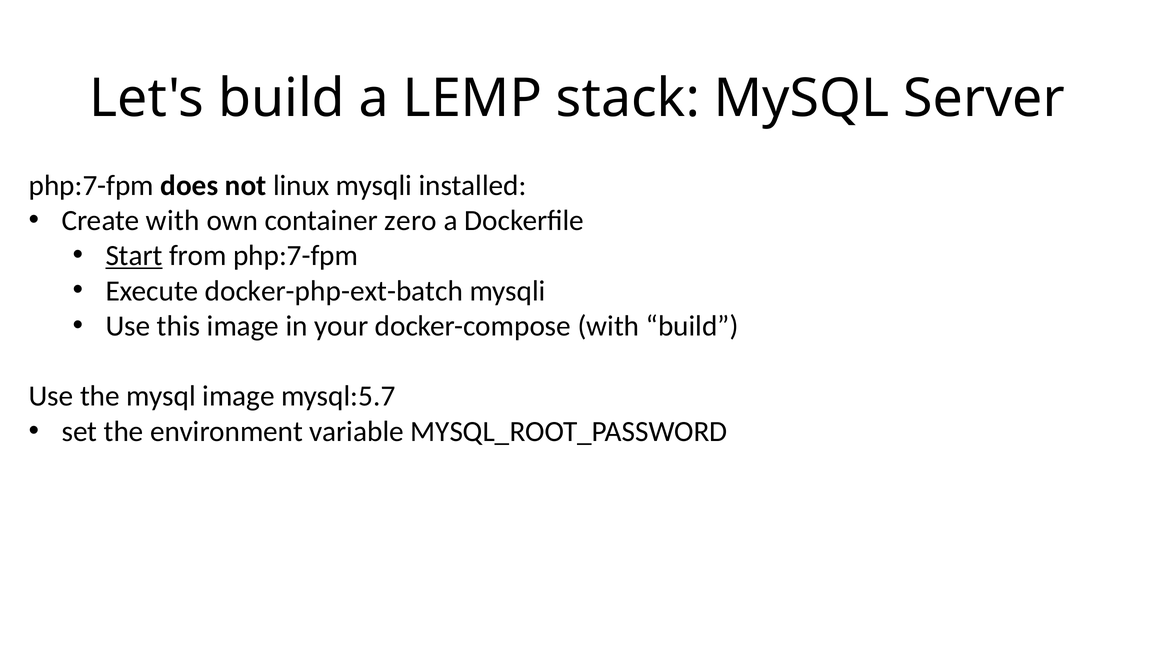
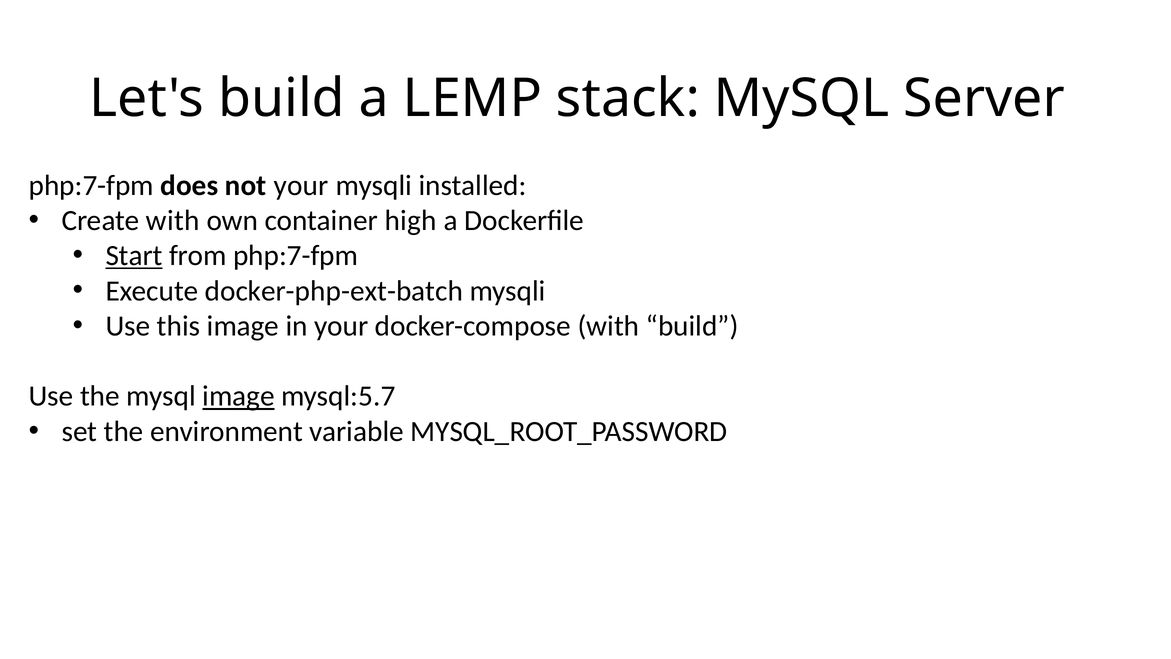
not linux: linux -> your
zero: zero -> high
image at (238, 396) underline: none -> present
